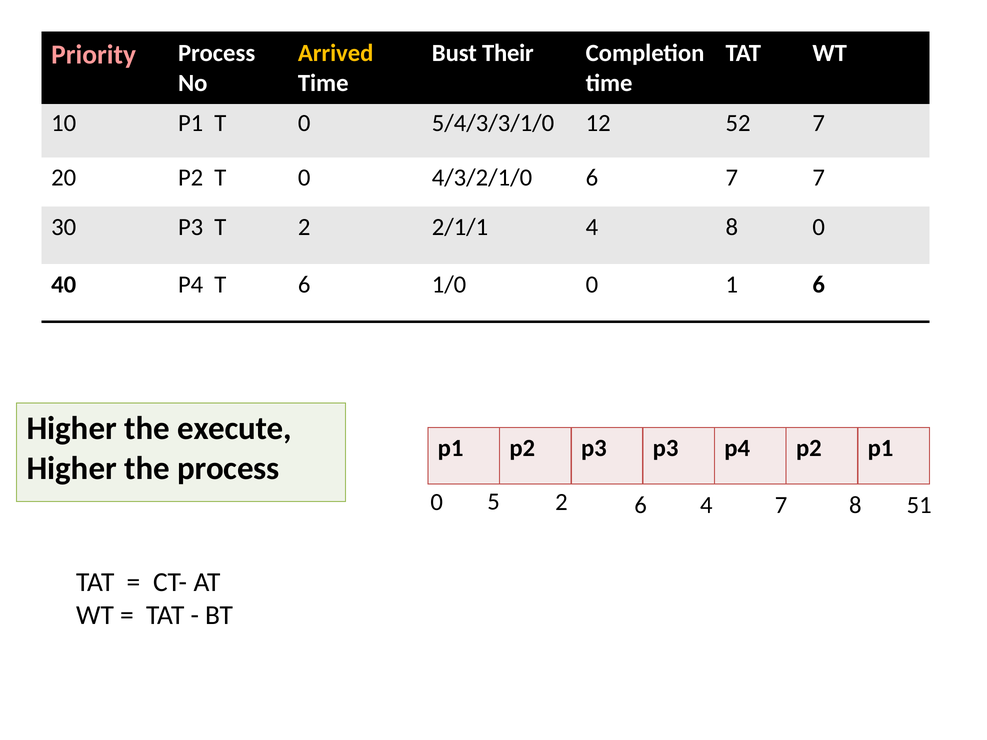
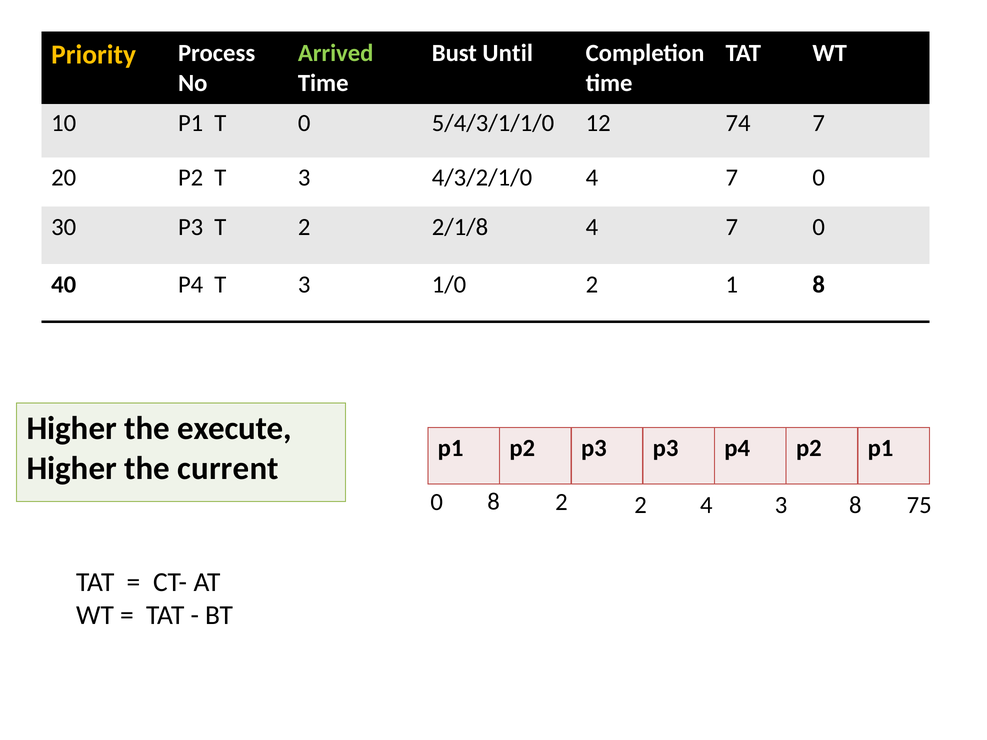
Arrived colour: yellow -> light green
Their: Their -> Until
Priority colour: pink -> yellow
5/4/3/3/1/0: 5/4/3/3/1/0 -> 5/4/3/1/1/0
52: 52 -> 74
P2 T 0: 0 -> 3
4/3/2/1/0 6: 6 -> 4
7 at (819, 178): 7 -> 0
2/1/1: 2/1/1 -> 2/1/8
8 at (732, 227): 8 -> 7
P4 T 6: 6 -> 3
1/0 0: 0 -> 2
1 6: 6 -> 8
the process: process -> current
0 5: 5 -> 8
2 6: 6 -> 2
4 7: 7 -> 3
51: 51 -> 75
